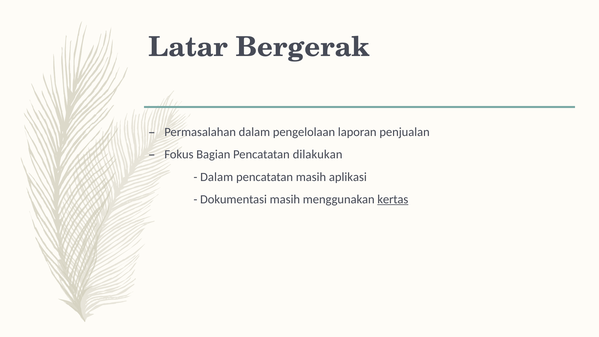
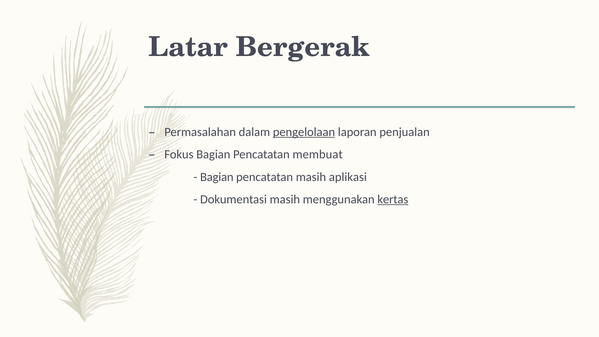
pengelolaan underline: none -> present
dilakukan: dilakukan -> membuat
Dalam at (217, 177): Dalam -> Bagian
